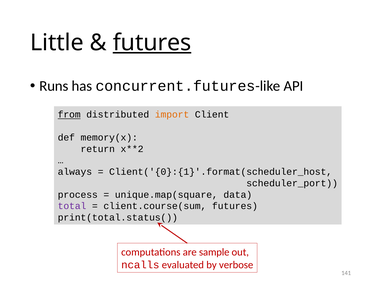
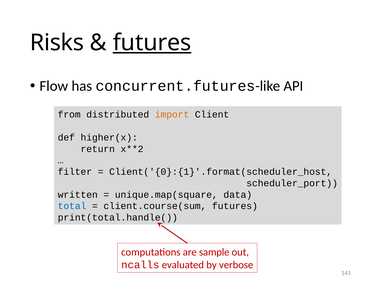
Little: Little -> Risks
Runs: Runs -> Flow
from underline: present -> none
memory(x: memory(x -> higher(x
always: always -> filter
process: process -> written
total colour: purple -> blue
print(total.status(: print(total.status( -> print(total.handle(
